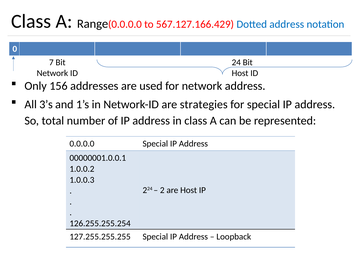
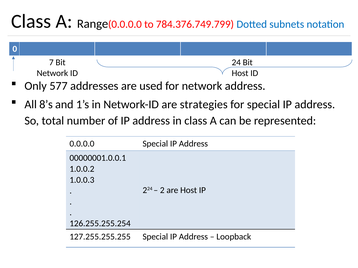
567.127.166.429: 567.127.166.429 -> 784.376.749.799
Dotted address: address -> subnets
156: 156 -> 577
3’s: 3’s -> 8’s
